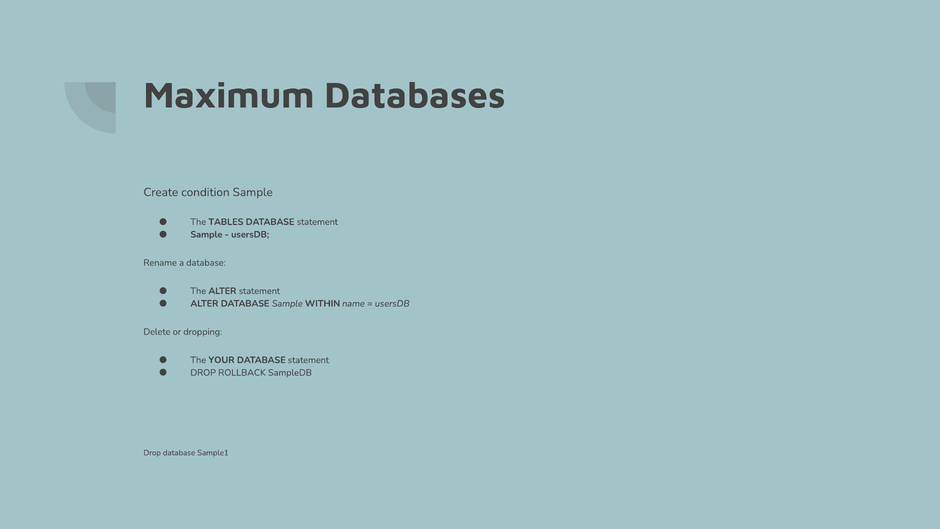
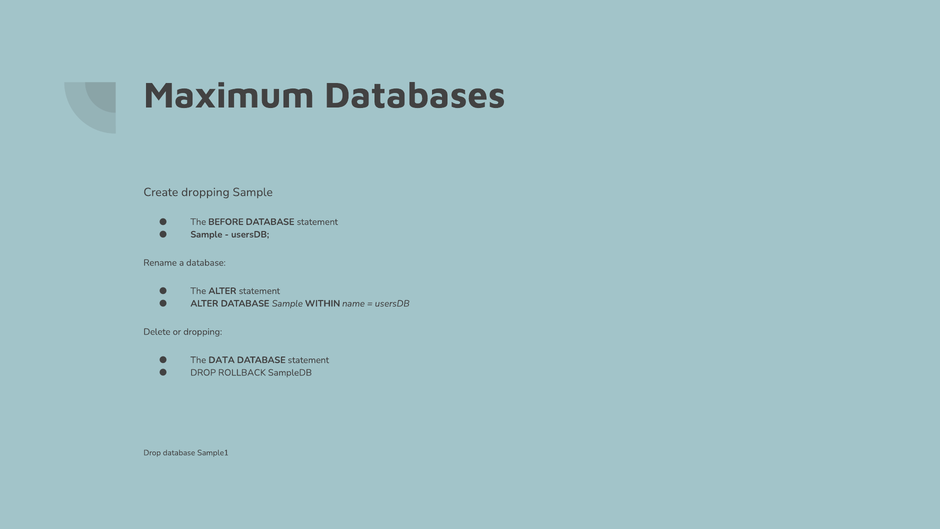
Create condition: condition -> dropping
TABLES: TABLES -> BEFORE
YOUR: YOUR -> DATA
